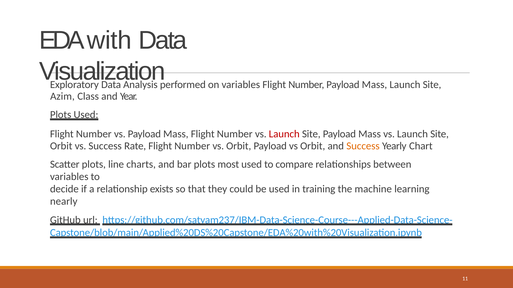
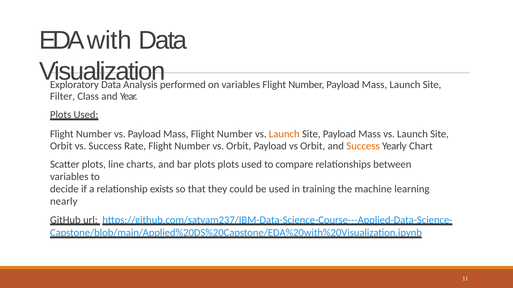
Azim: Azim -> Filter
Launch at (284, 134) colour: red -> orange
plots most: most -> plots
